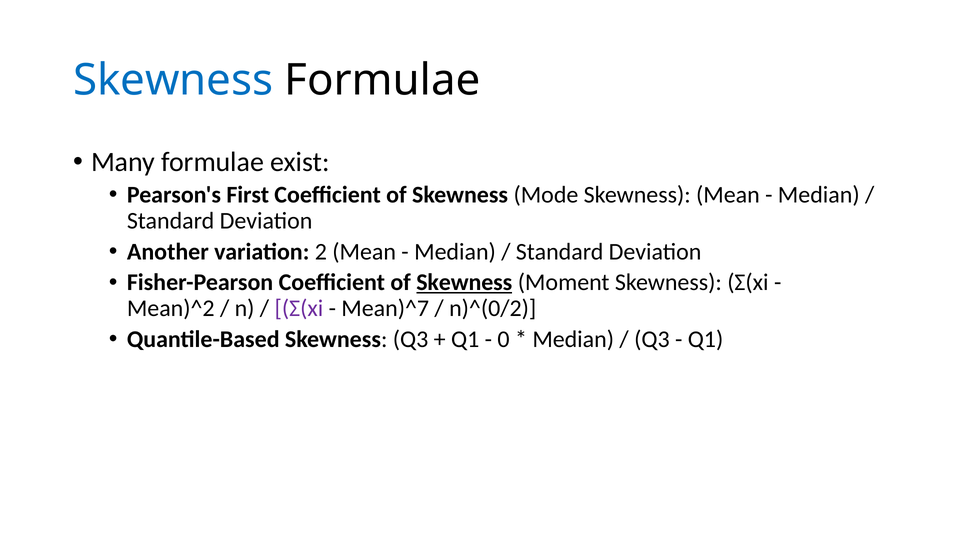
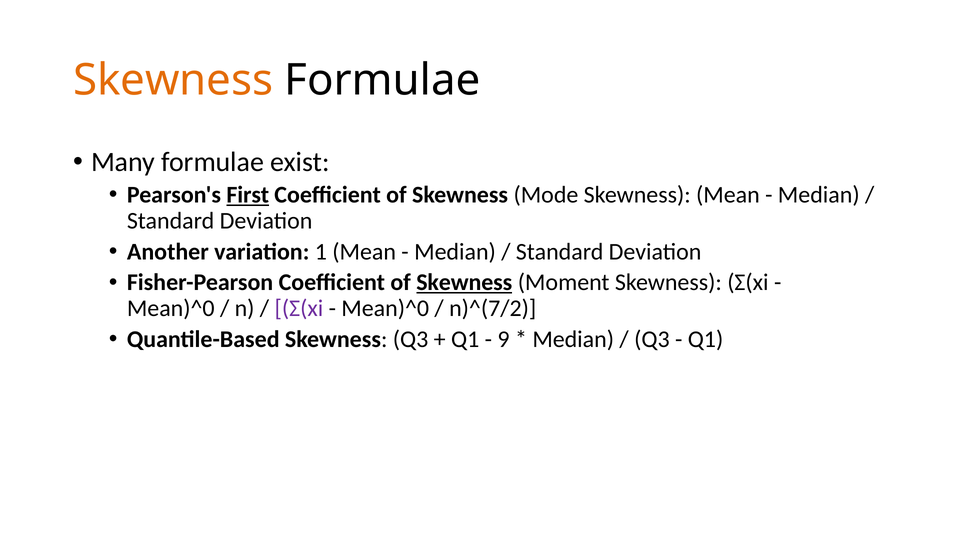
Skewness at (173, 80) colour: blue -> orange
First underline: none -> present
2: 2 -> 1
Mean)^2 at (171, 308): Mean)^2 -> Mean)^0
Mean)^7 at (385, 308): Mean)^7 -> Mean)^0
n)^(0/2: n)^(0/2 -> n)^(7/2
0: 0 -> 9
